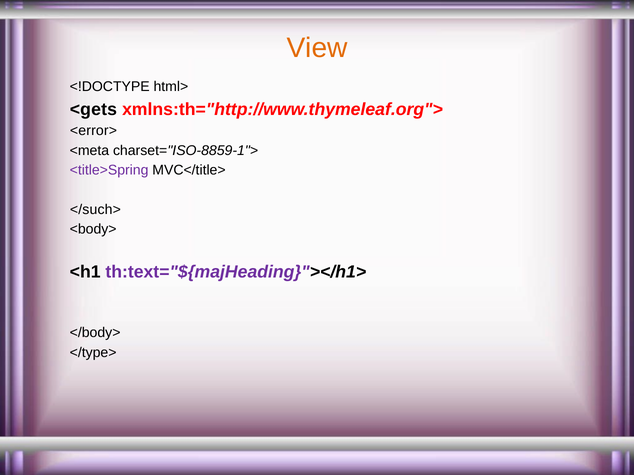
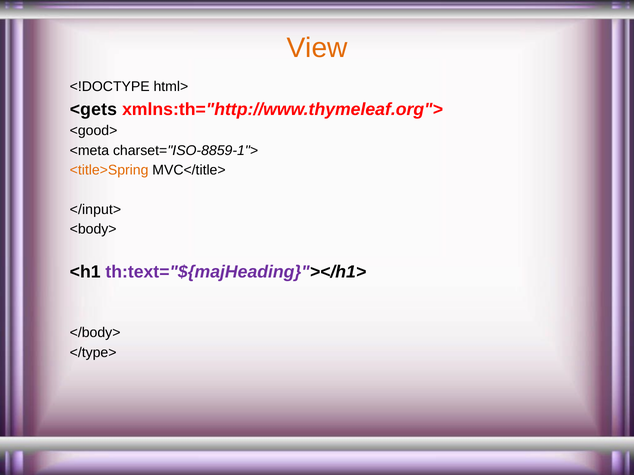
<error>: <error> -> <good>
<title>Spring colour: purple -> orange
</such>: </such> -> </input>
